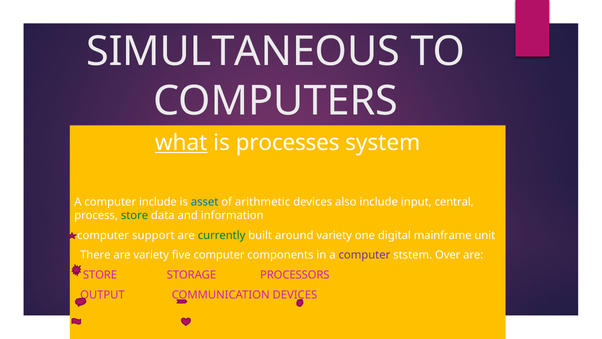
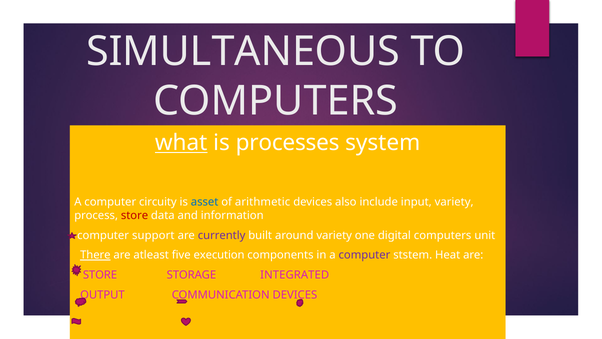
computer include: include -> circuity
input central: central -> variety
store at (135, 215) colour: green -> red
currently colour: green -> purple
digital mainframe: mainframe -> computers
There underline: none -> present
are variety: variety -> atleast
five computer: computer -> execution
Over: Over -> Heat
PROCESSORS: PROCESSORS -> INTEGRATED
